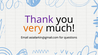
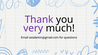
very colour: orange -> purple
